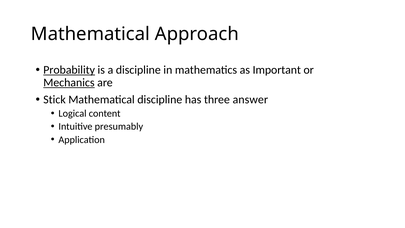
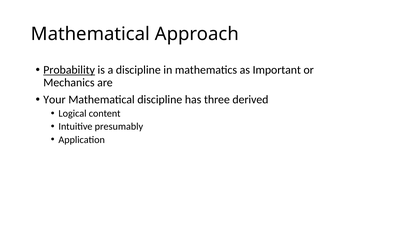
Mechanics underline: present -> none
Stick: Stick -> Your
answer: answer -> derived
